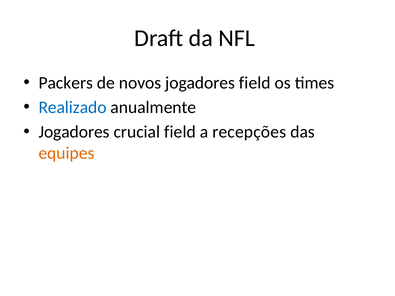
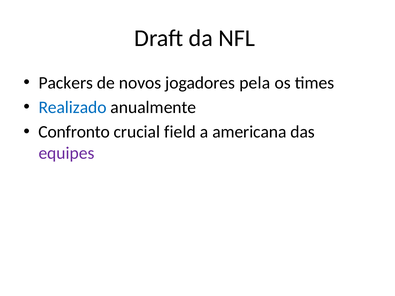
jogadores field: field -> pela
Jogadores at (74, 132): Jogadores -> Confronto
recepções: recepções -> americana
equipes colour: orange -> purple
